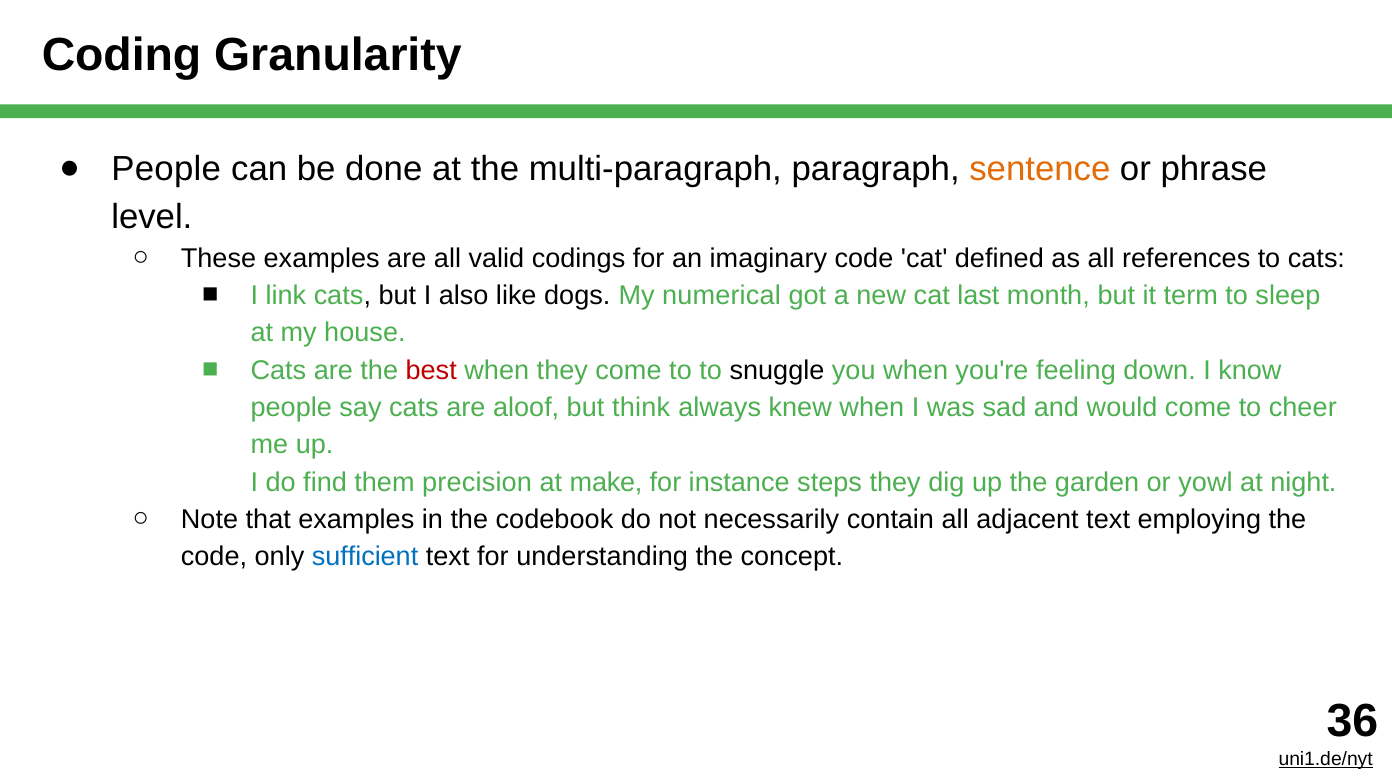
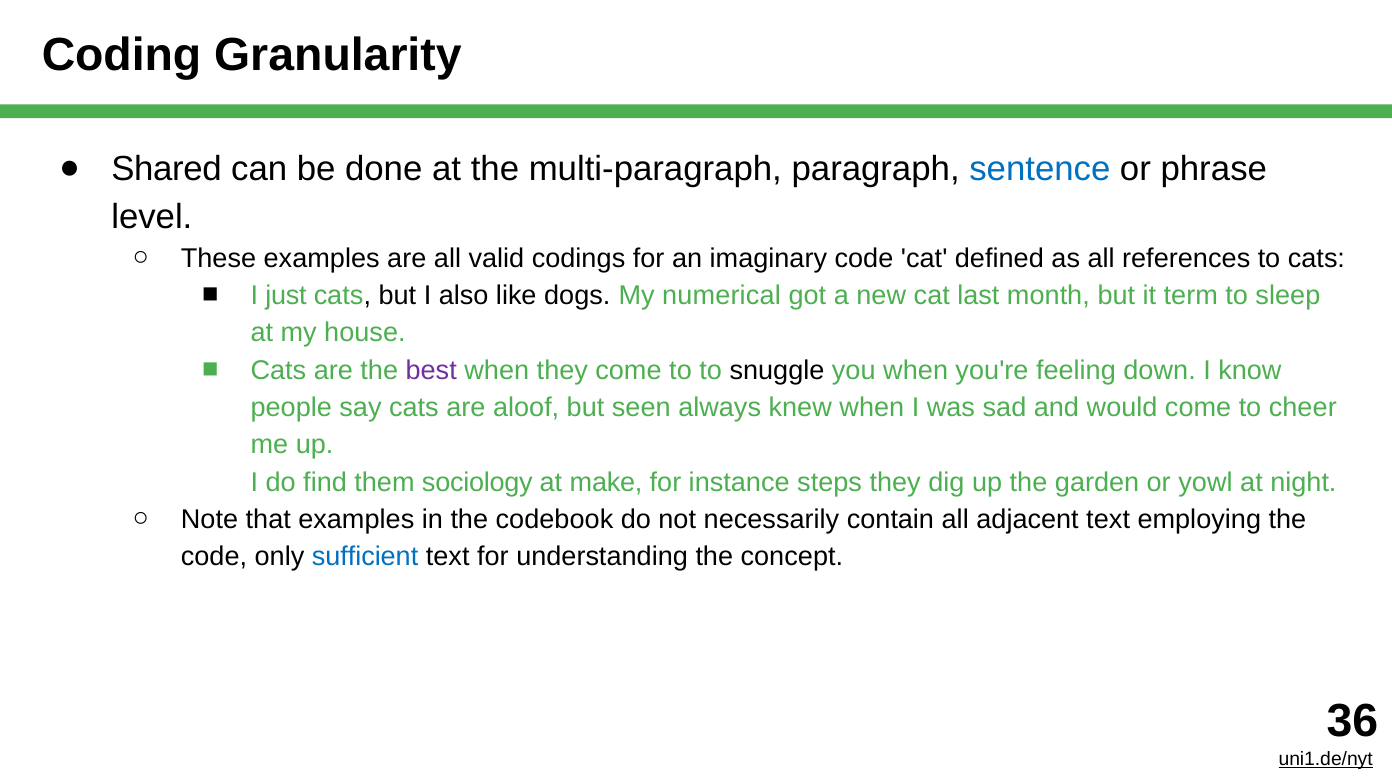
People at (166, 169): People -> Shared
sentence colour: orange -> blue
link: link -> just
best colour: red -> purple
think: think -> seen
precision: precision -> sociology
